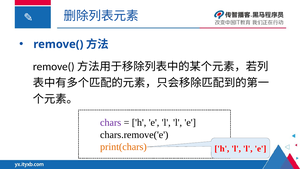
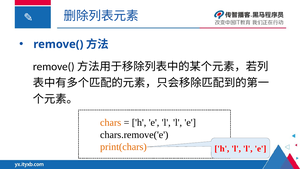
chars colour: purple -> orange
